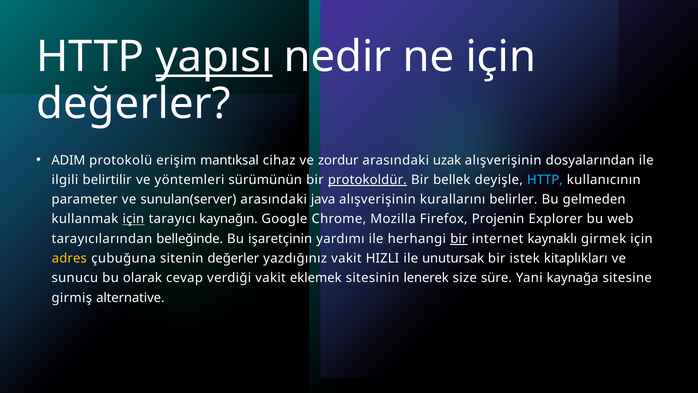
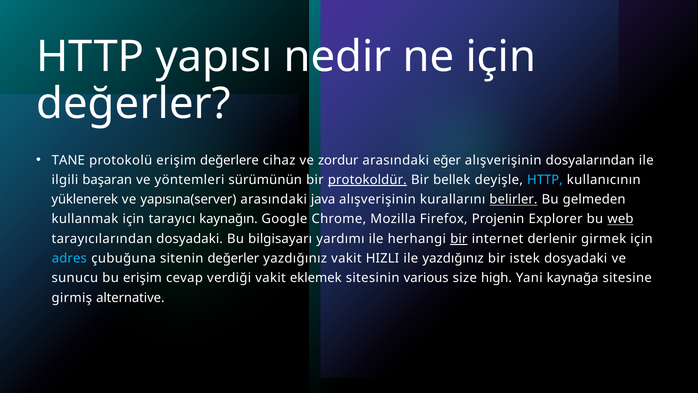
yapısı underline: present -> none
ADIM: ADIM -> TANE
mantıksal: mantıksal -> değerlere
uzak: uzak -> eğer
belirtilir: belirtilir -> başaran
parameter: parameter -> yüklenerek
sunulan(server: sunulan(server -> yapısına(server
belirler underline: none -> present
için at (133, 219) underline: present -> none
web underline: none -> present
tarayıcılarından belleğinde: belleğinde -> dosyadaki
işaretçinin: işaretçinin -> bilgisayarı
kaynaklı: kaynaklı -> derlenir
adres colour: yellow -> light blue
ile unutursak: unutursak -> yazdığınız
istek kitaplıkları: kitaplıkları -> dosyadaki
bu olarak: olarak -> erişim
lenerek: lenerek -> various
süre: süre -> high
